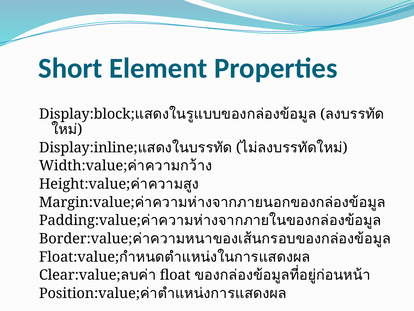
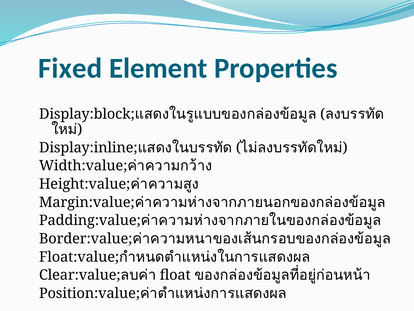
Short: Short -> Fixed
